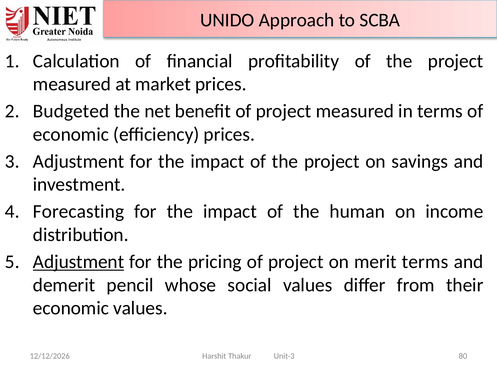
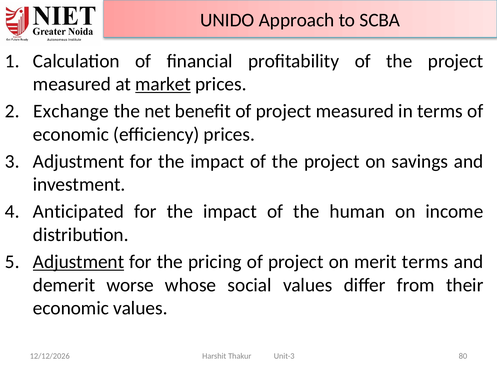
market underline: none -> present
Budgeted: Budgeted -> Exchange
Forecasting: Forecasting -> Anticipated
pencil: pencil -> worse
